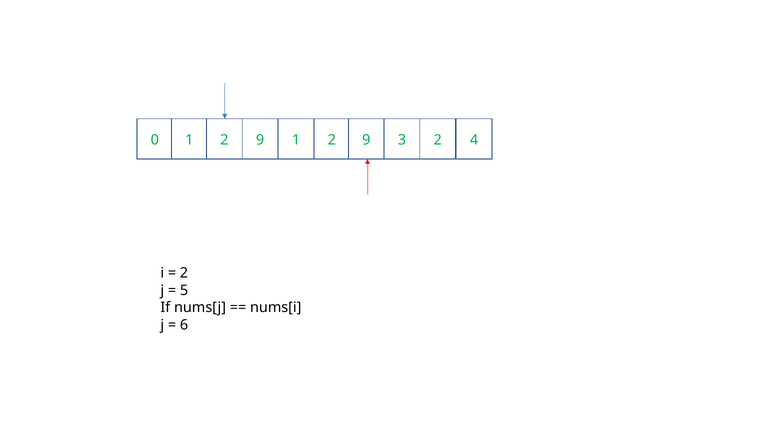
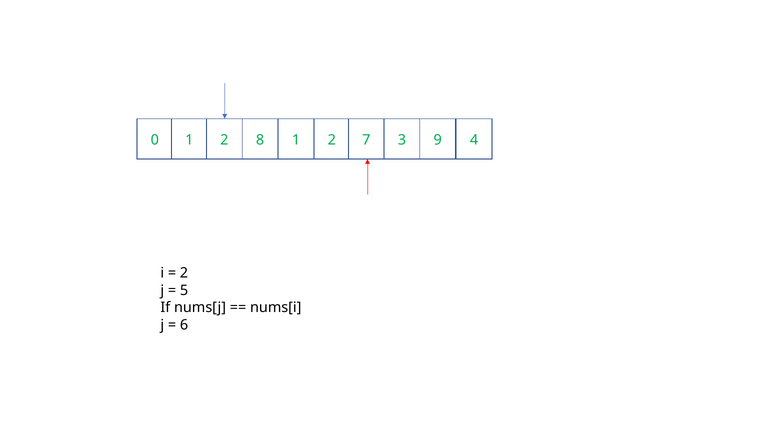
9 at (260, 140): 9 -> 8
9 at (366, 140): 9 -> 7
3 2: 2 -> 9
